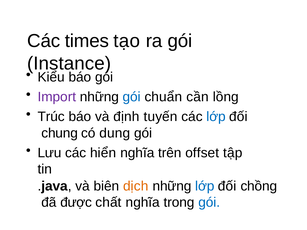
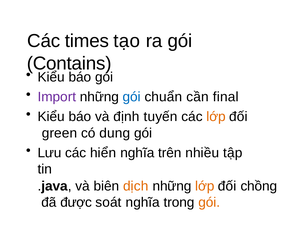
Instance: Instance -> Contains
lồng: lồng -> final
Trúc at (51, 117): Trúc -> Kiểu
lớp at (216, 117) colour: blue -> orange
chung: chung -> green
offset: offset -> nhiều
lớp at (205, 186) colour: blue -> orange
chất: chất -> soát
gói at (209, 203) colour: blue -> orange
